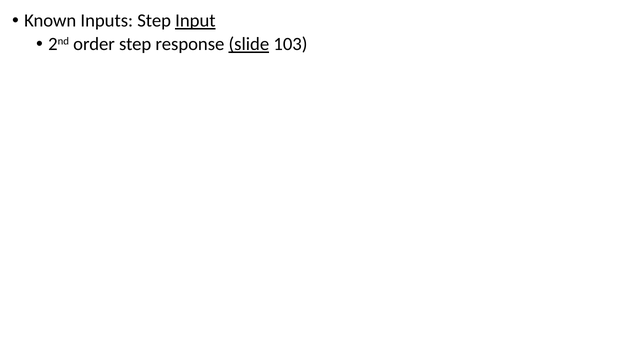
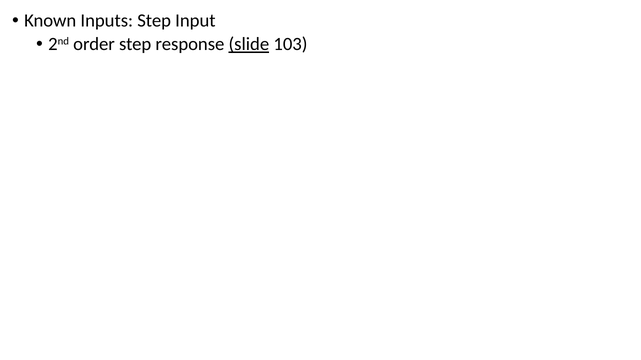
Input underline: present -> none
